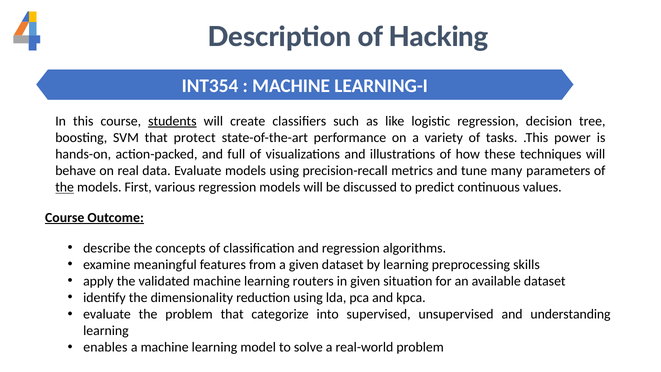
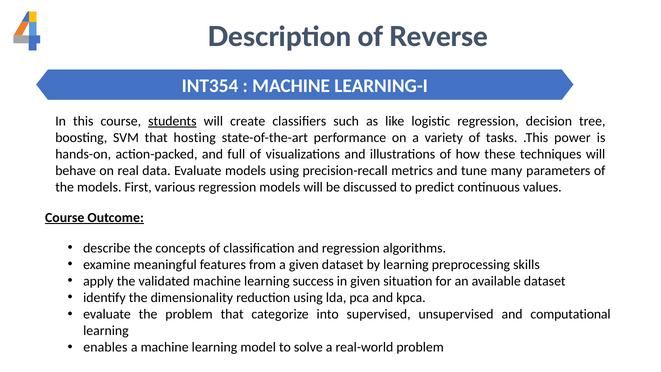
Hacking: Hacking -> Reverse
protect: protect -> hosting
the at (65, 187) underline: present -> none
routers: routers -> success
understanding: understanding -> computational
